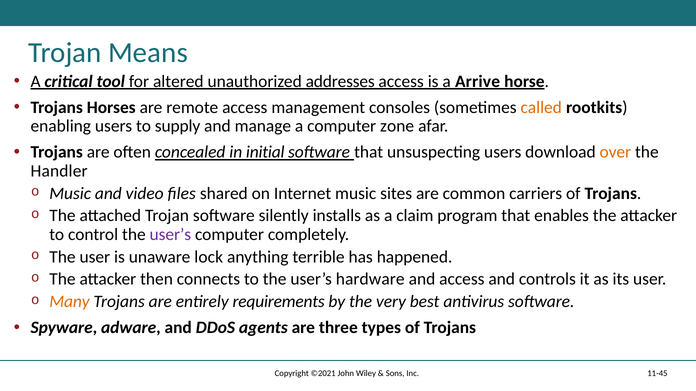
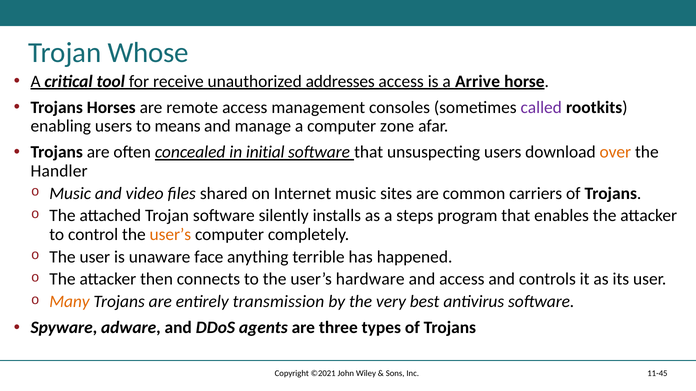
Means: Means -> Whose
altered: altered -> receive
called colour: orange -> purple
supply: supply -> means
claim: claim -> steps
user’s at (170, 235) colour: purple -> orange
lock: lock -> face
requirements: requirements -> transmission
